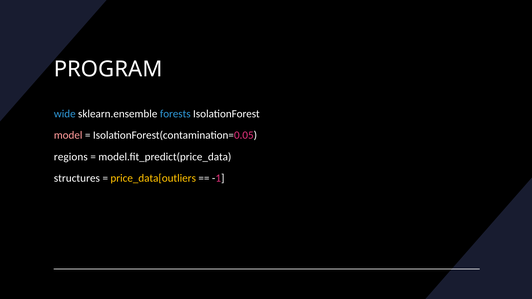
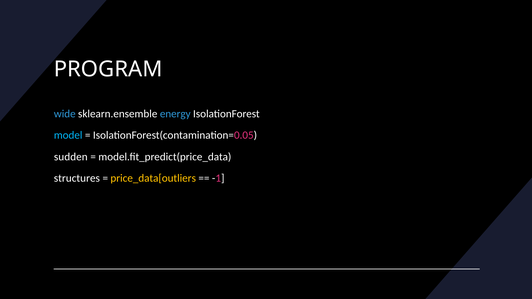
forests: forests -> energy
model colour: pink -> light blue
regions: regions -> sudden
